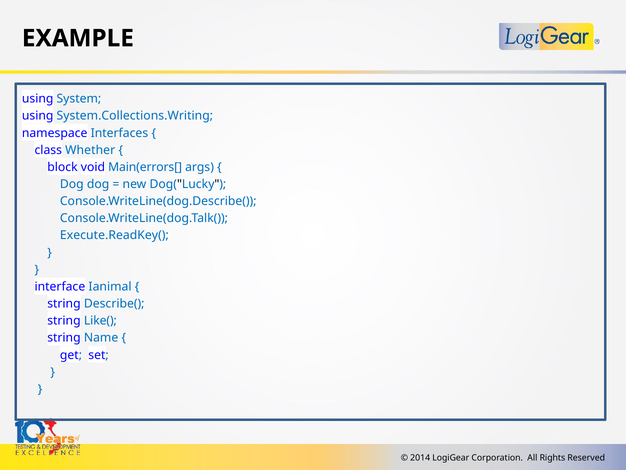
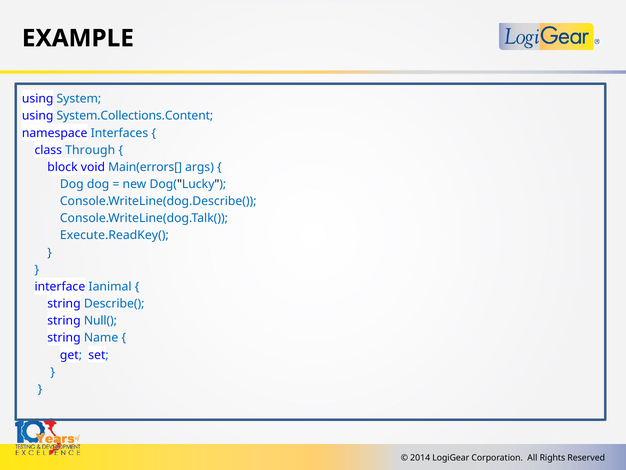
System.Collections.Writing: System.Collections.Writing -> System.Collections.Content
Whether: Whether -> Through
Like(: Like( -> Null(
